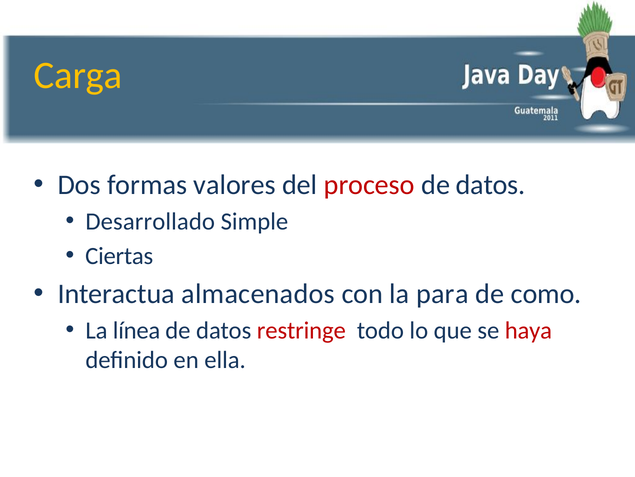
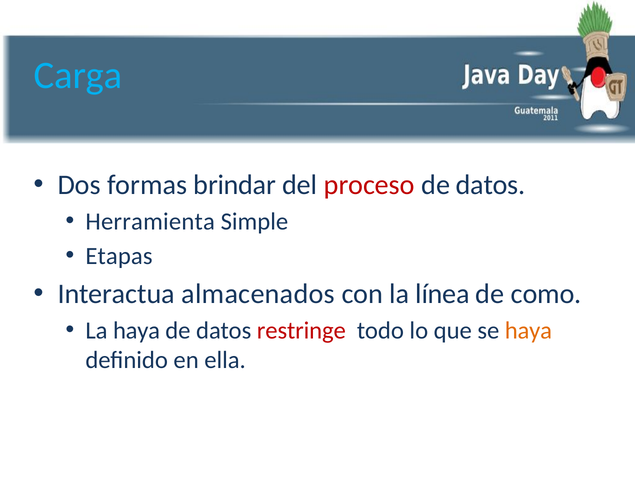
Carga colour: yellow -> light blue
valores: valores -> brindar
Desarrollado: Desarrollado -> Herramienta
Ciertas: Ciertas -> Etapas
para: para -> línea
La línea: línea -> haya
haya at (528, 330) colour: red -> orange
